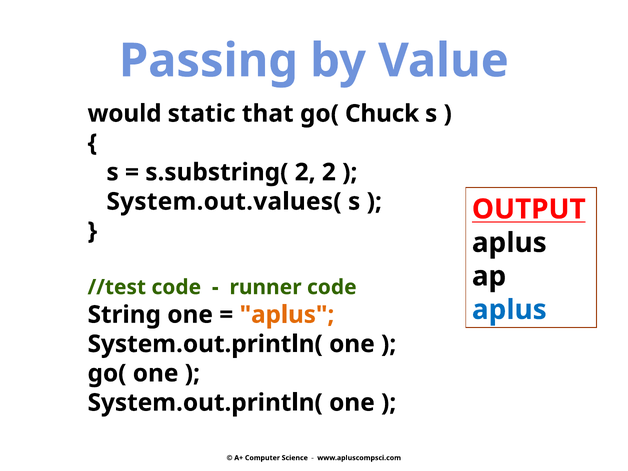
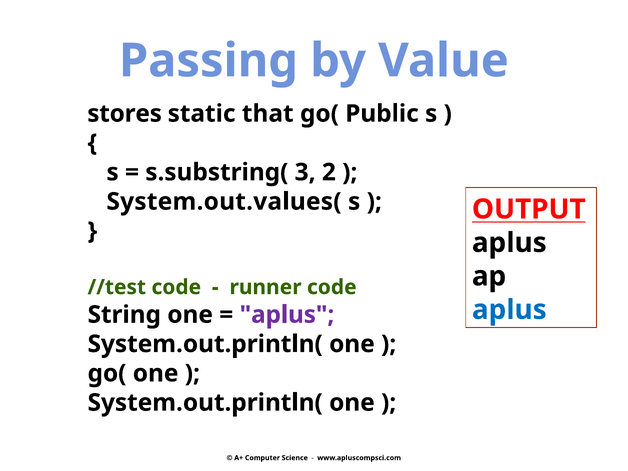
would: would -> stores
Chuck: Chuck -> Public
s.substring( 2: 2 -> 3
aplus at (287, 315) colour: orange -> purple
